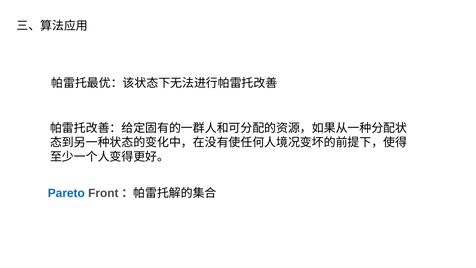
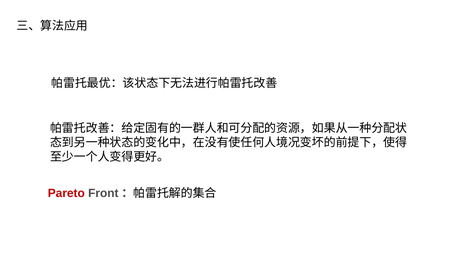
Pareto colour: blue -> red
